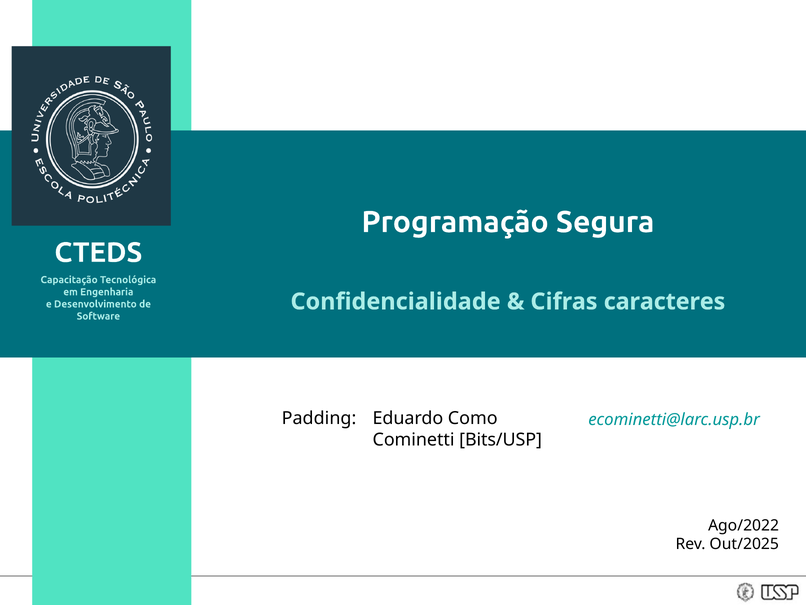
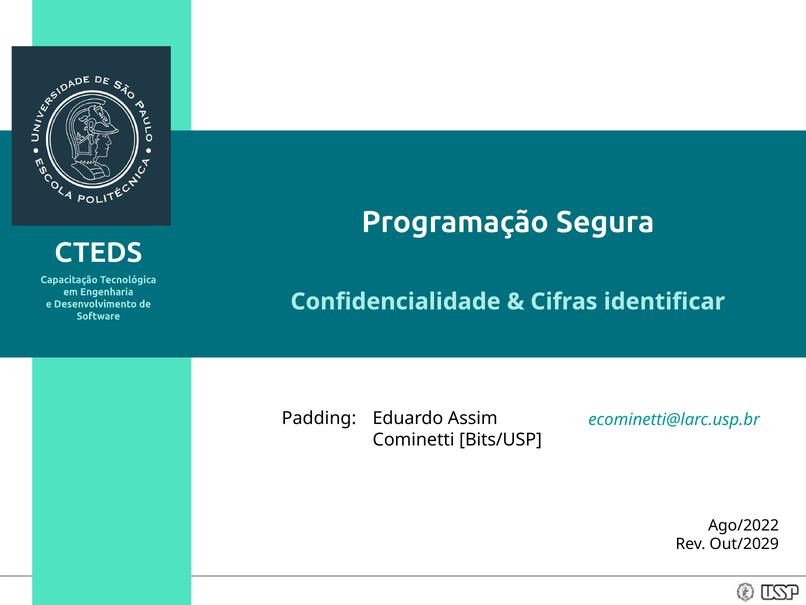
caracteres: caracteres -> identificar
Como: Como -> Assim
Out/2025: Out/2025 -> Out/2029
